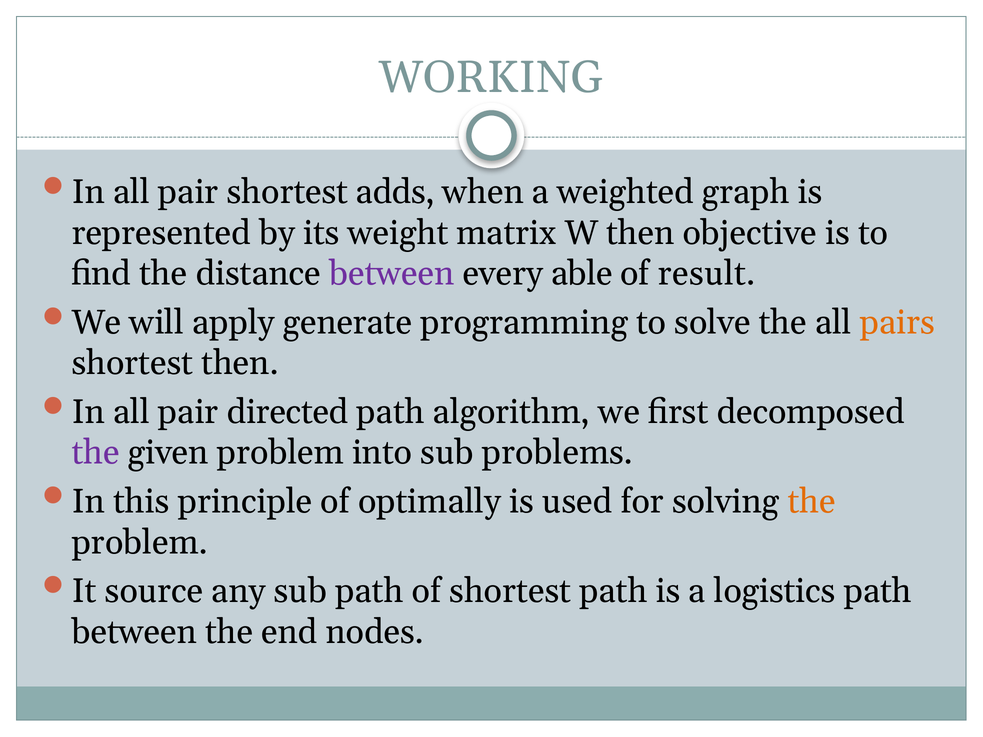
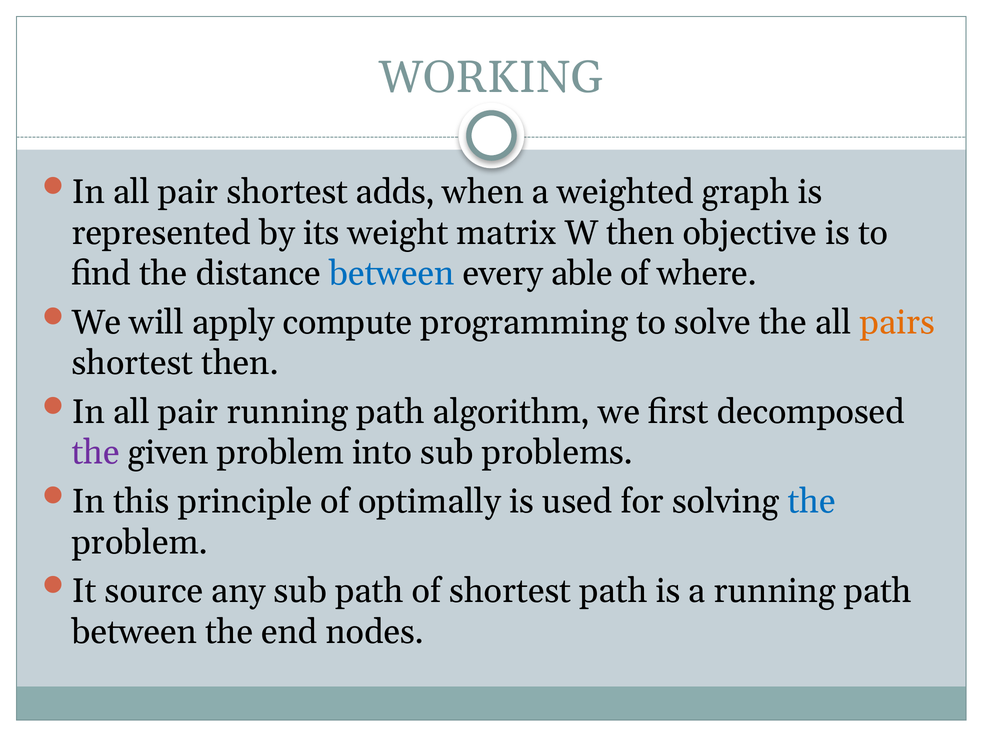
between at (392, 274) colour: purple -> blue
result: result -> where
generate: generate -> compute
pair directed: directed -> running
the at (811, 501) colour: orange -> blue
a logistics: logistics -> running
